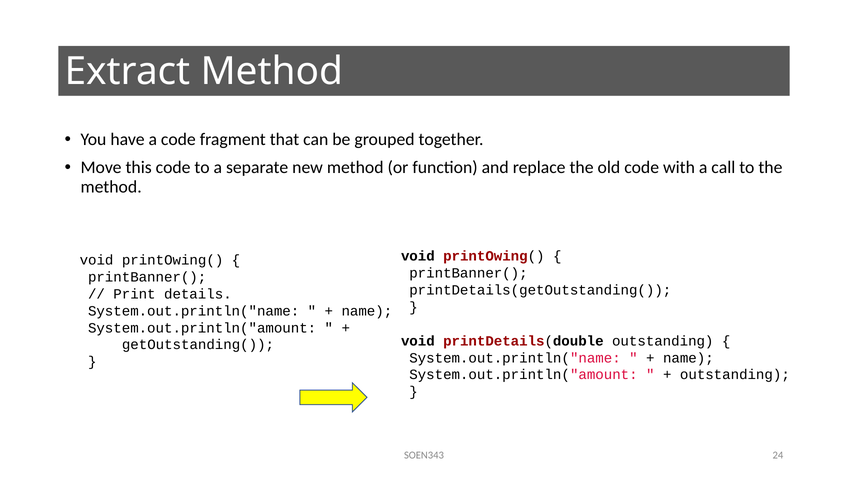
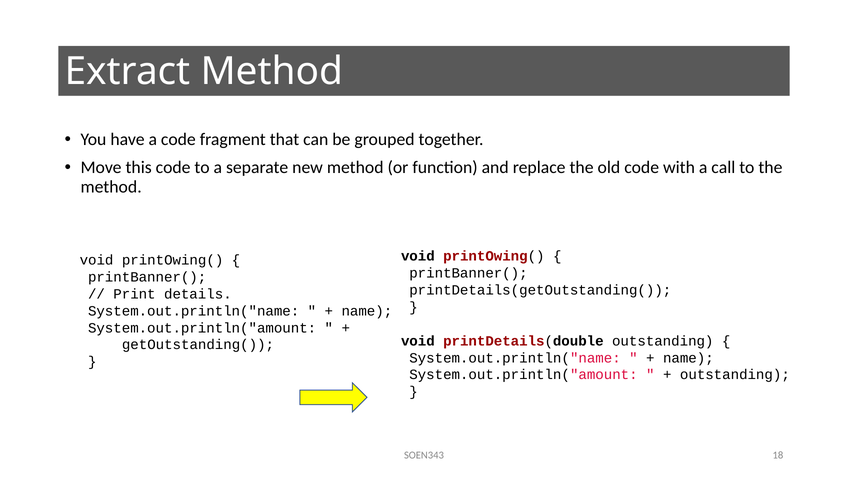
24: 24 -> 18
